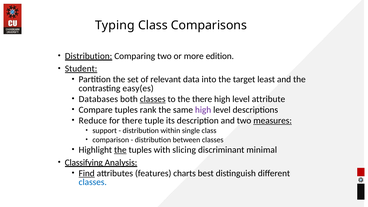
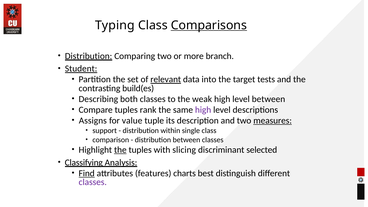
Comparisons underline: none -> present
edition: edition -> branch
relevant underline: none -> present
least: least -> tests
easy(es: easy(es -> build(es
Databases: Databases -> Describing
classes at (153, 99) underline: present -> none
the there: there -> weak
level attribute: attribute -> between
Reduce: Reduce -> Assigns
for there: there -> value
minimal: minimal -> selected
classes at (93, 182) colour: blue -> purple
